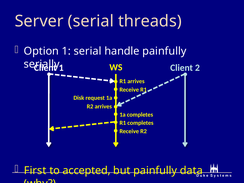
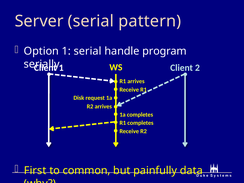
threads: threads -> pattern
handle painfully: painfully -> program
accepted: accepted -> common
